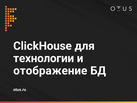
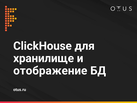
технологии: технологии -> хранилище
